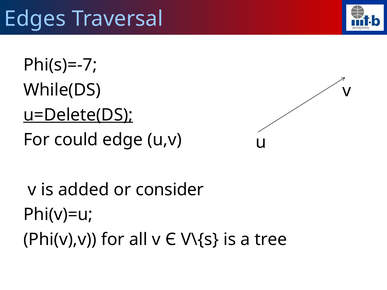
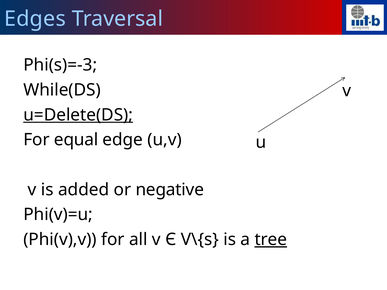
Phi(s)=-7: Phi(s)=-7 -> Phi(s)=-3
could: could -> equal
consider: consider -> negative
tree underline: none -> present
